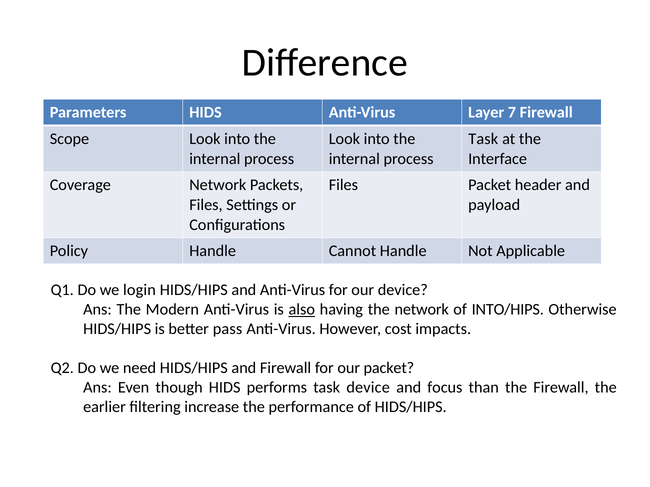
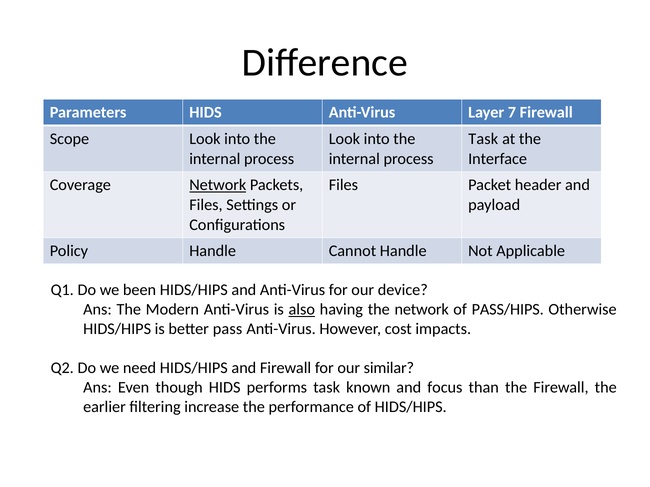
Network at (218, 185) underline: none -> present
login: login -> been
INTO/HIPS: INTO/HIPS -> PASS/HIPS
our packet: packet -> similar
task device: device -> known
